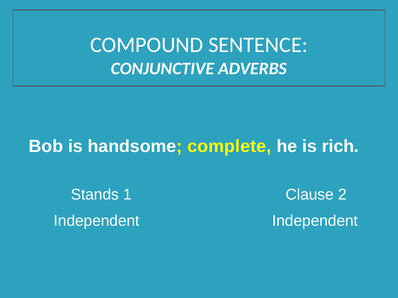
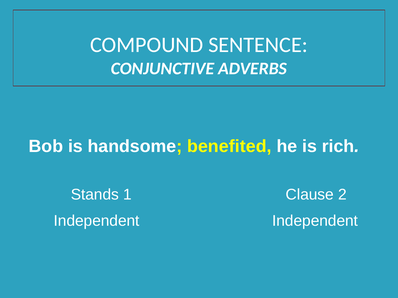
complete: complete -> benefited
